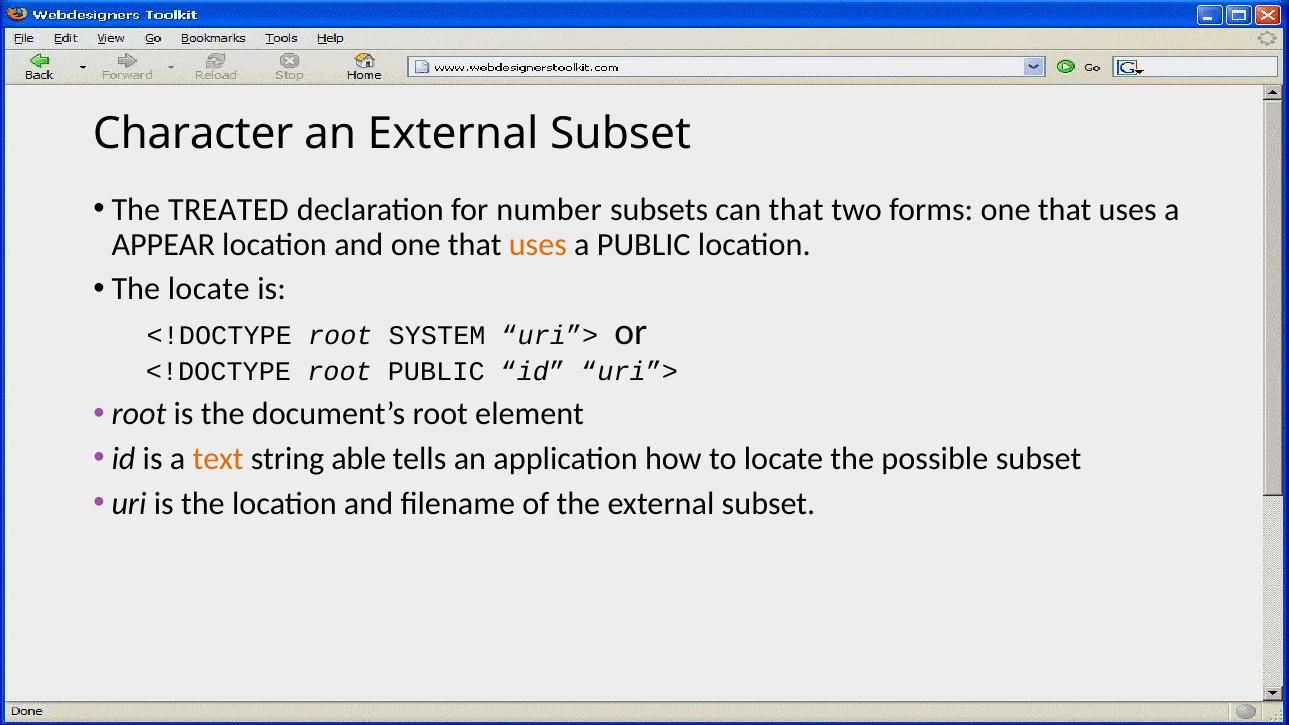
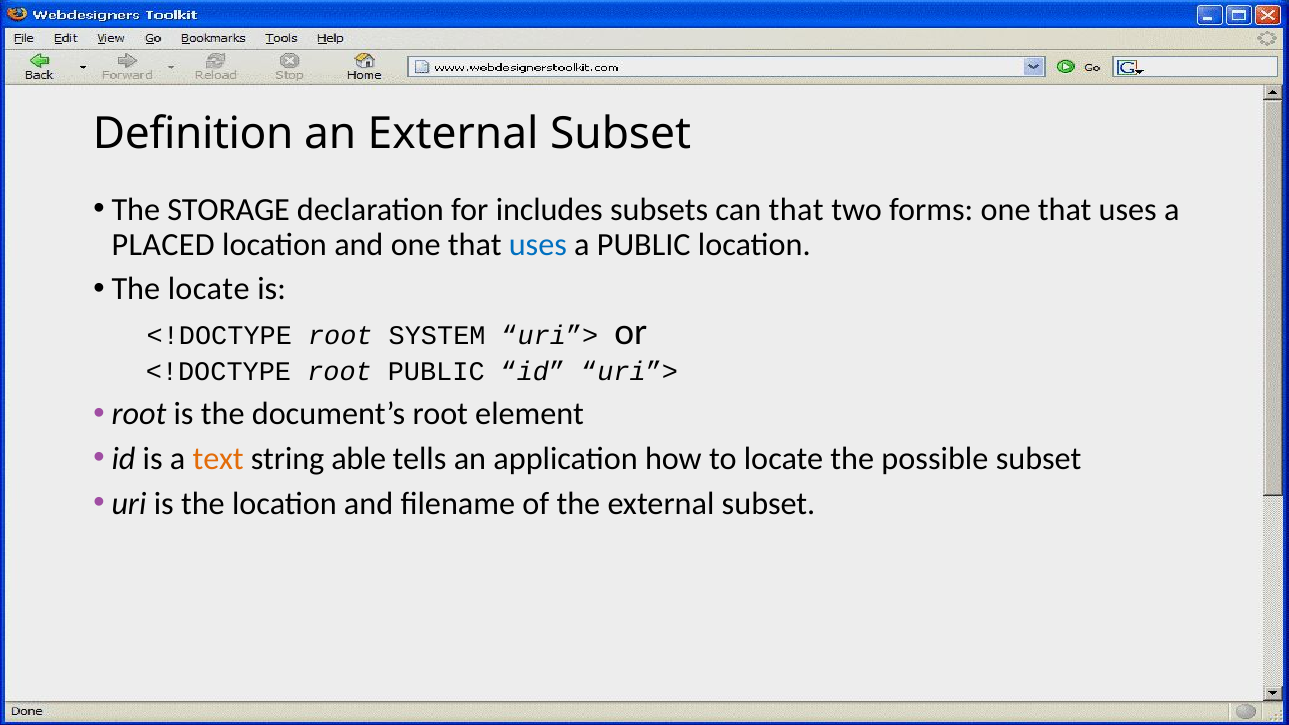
Character: Character -> Definition
TREATED: TREATED -> STORAGE
number: number -> includes
APPEAR: APPEAR -> PLACED
uses at (538, 244) colour: orange -> blue
